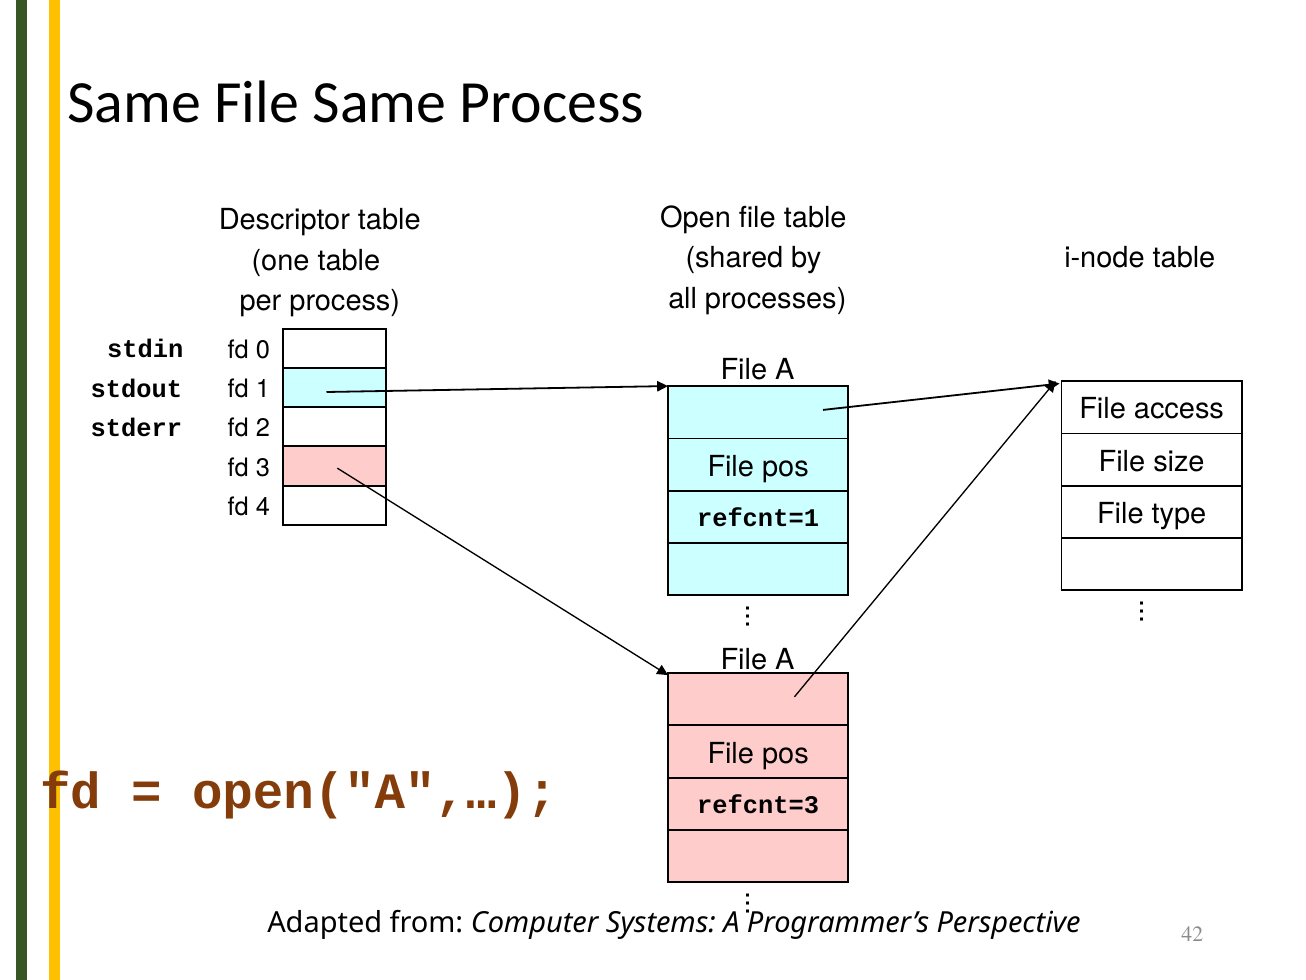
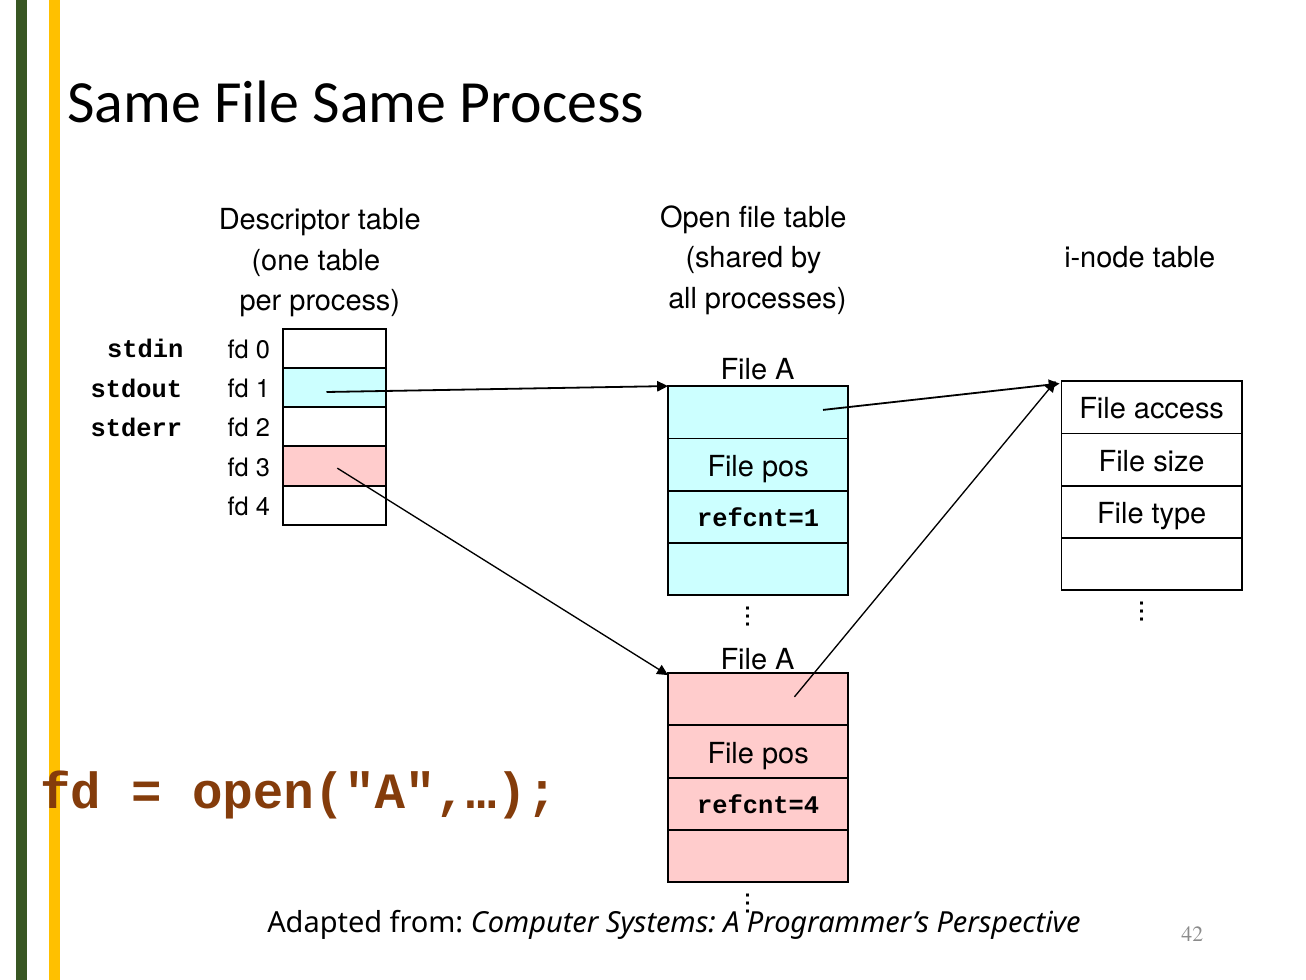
refcnt=3: refcnt=3 -> refcnt=4
